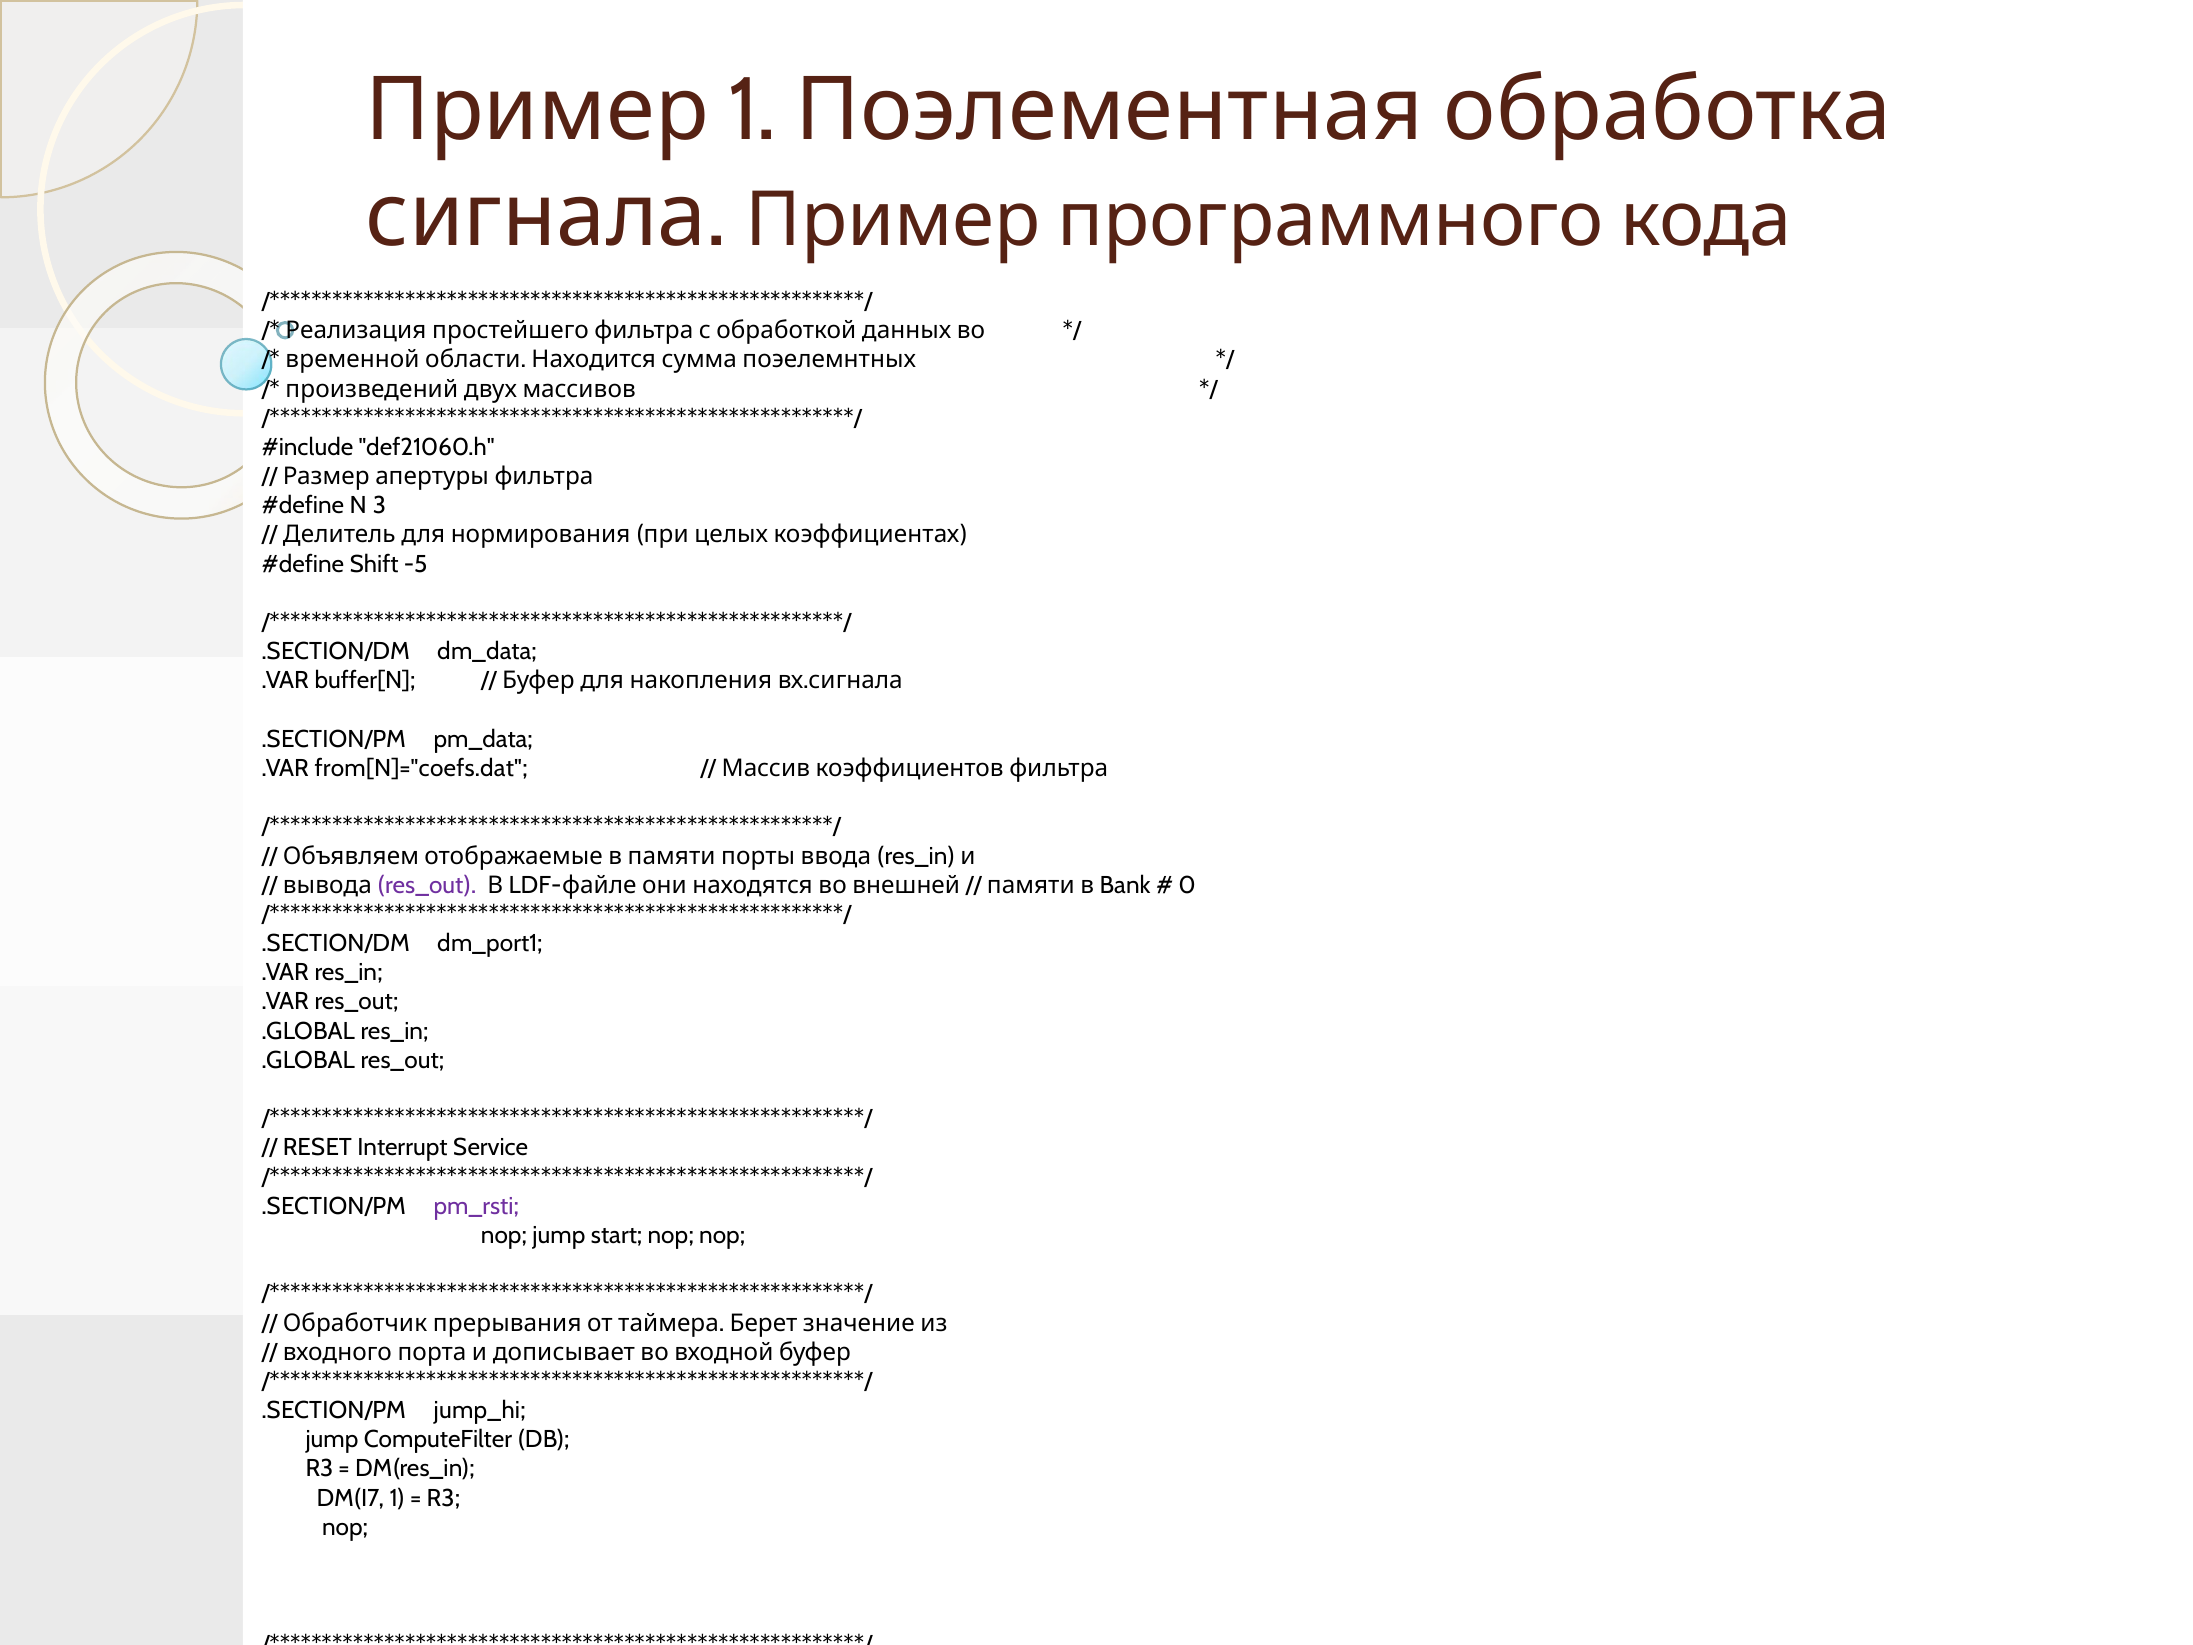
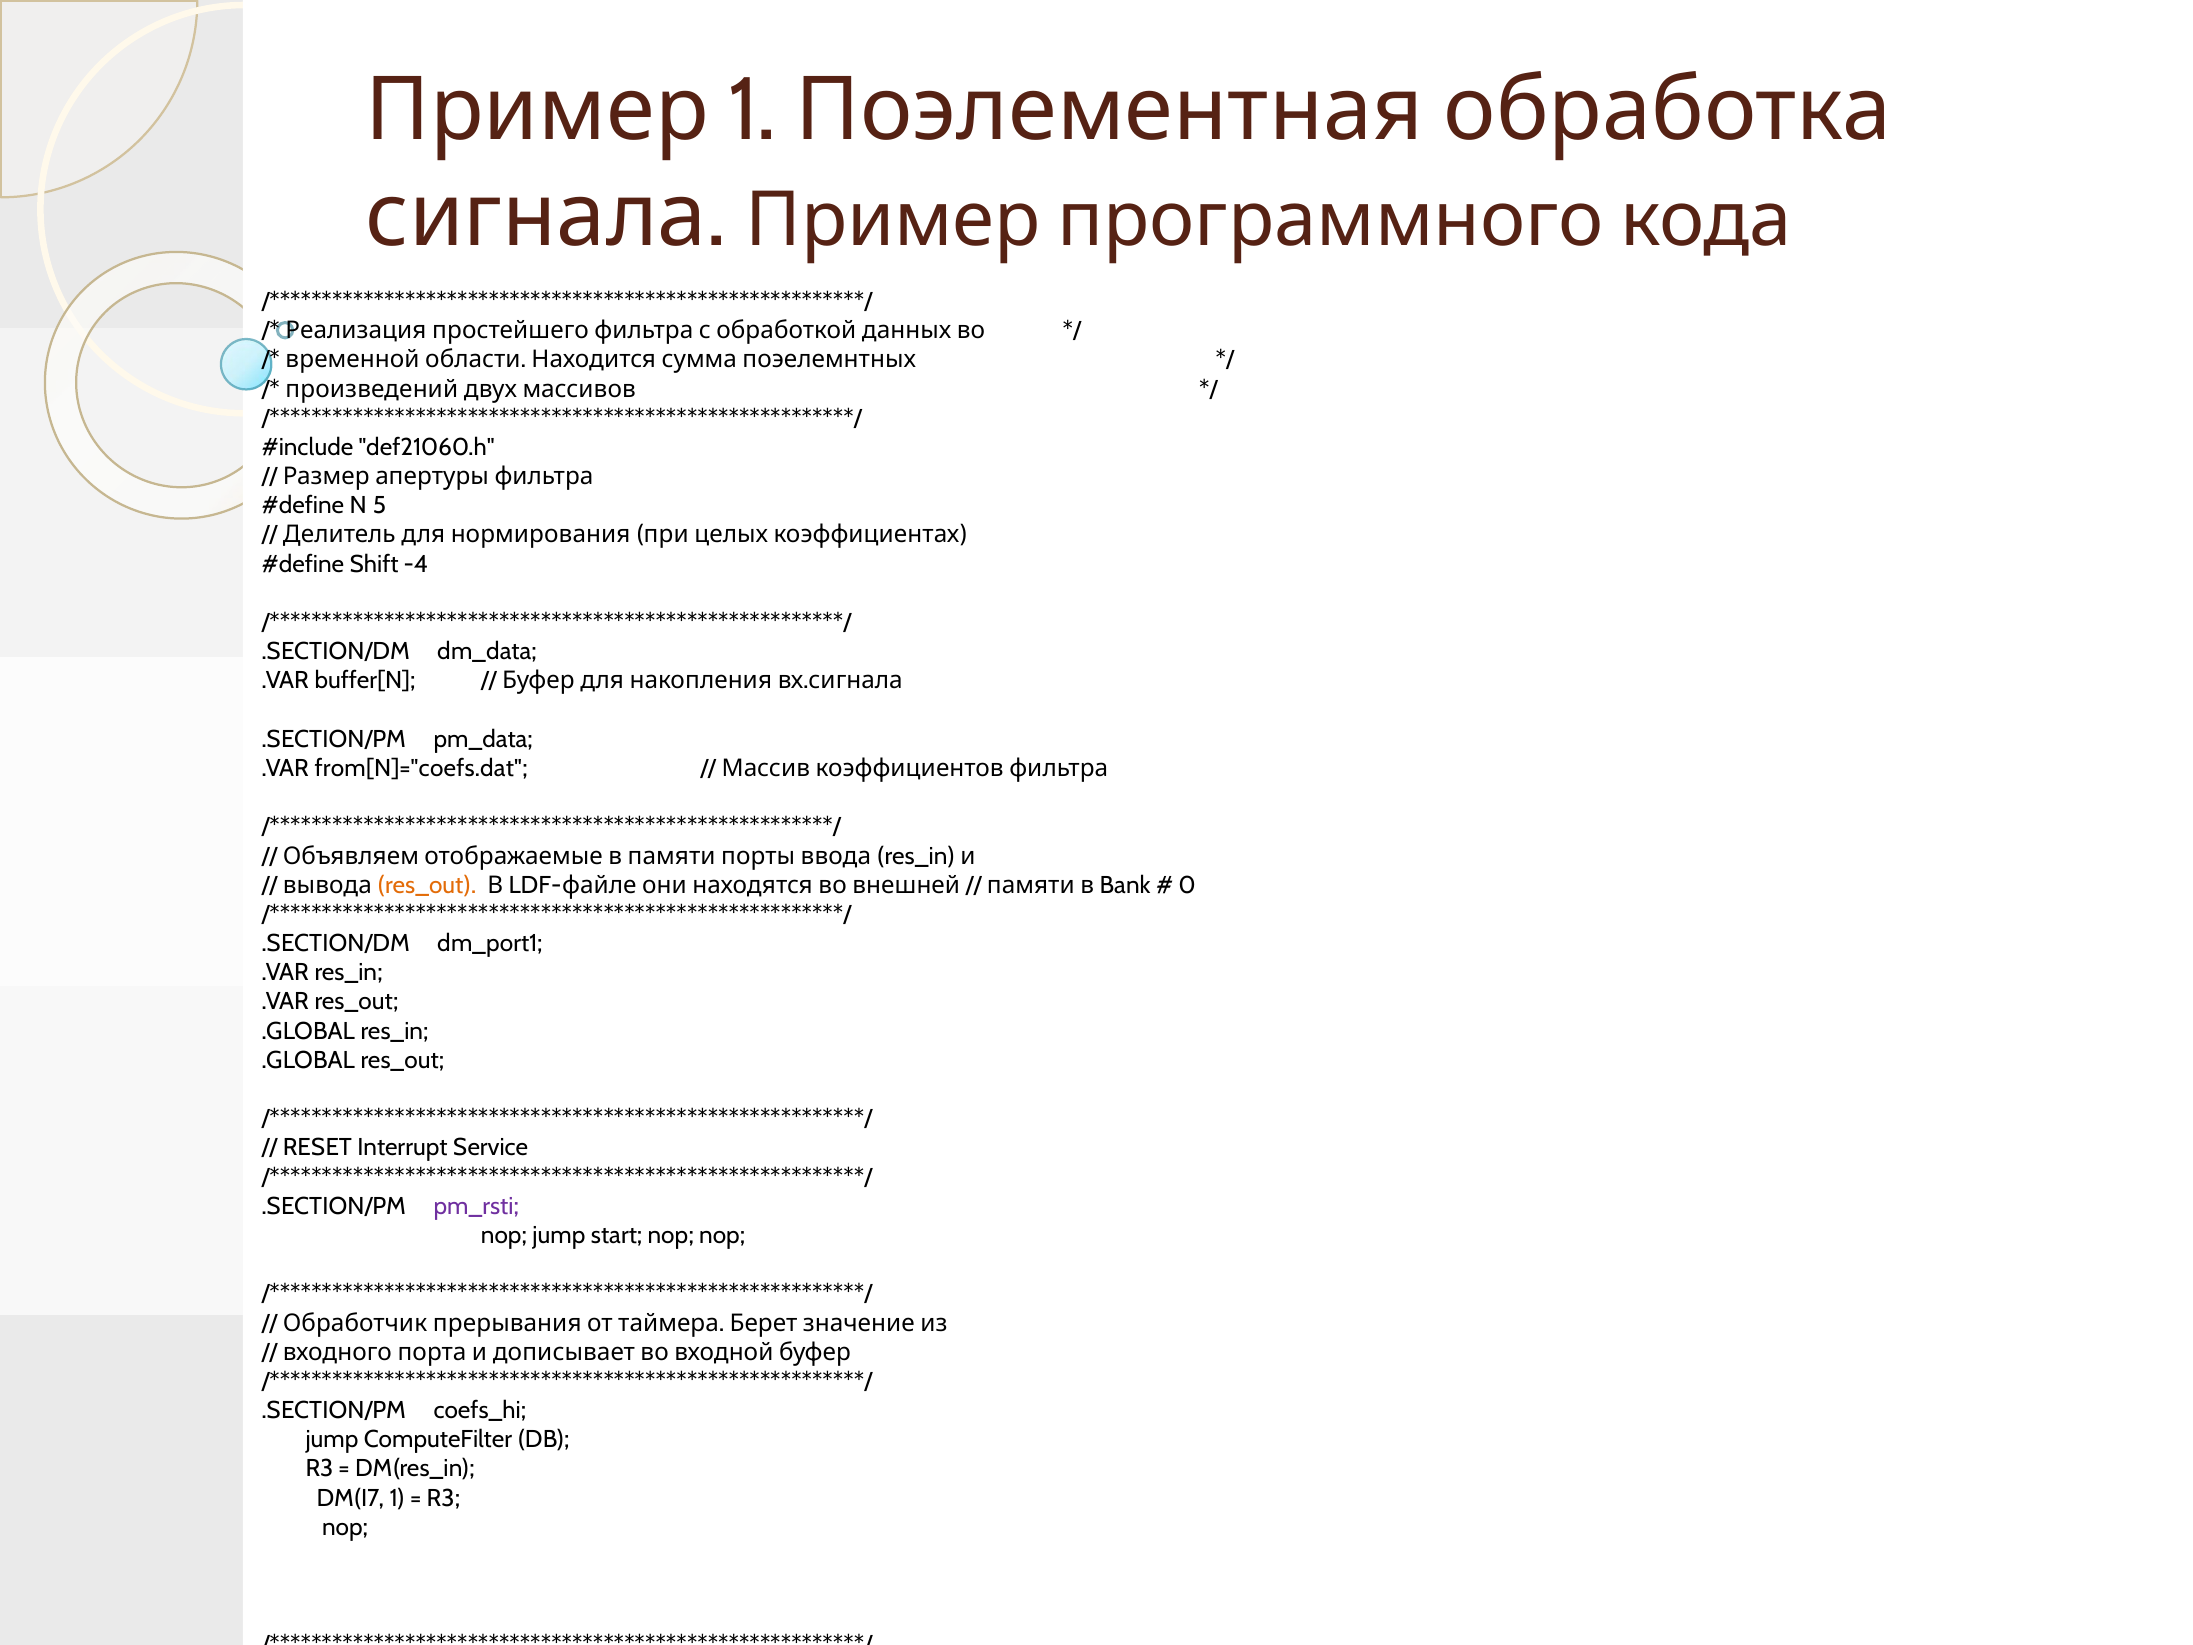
3: 3 -> 5
-5: -5 -> -4
res_out at (427, 885) colour: purple -> orange
jump_hi: jump_hi -> coefs_hi
